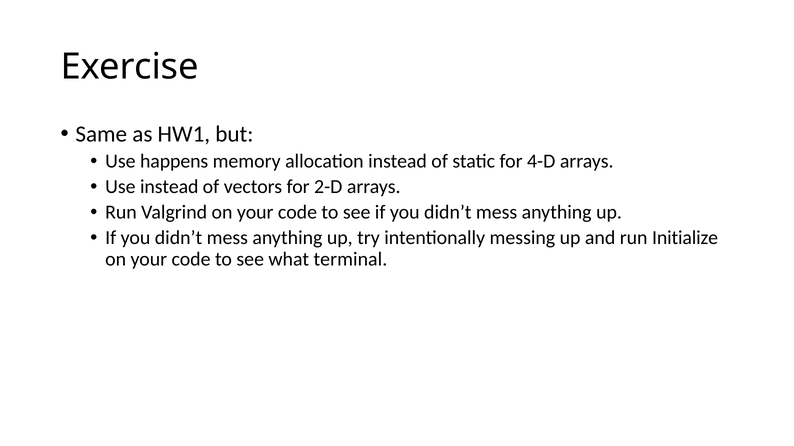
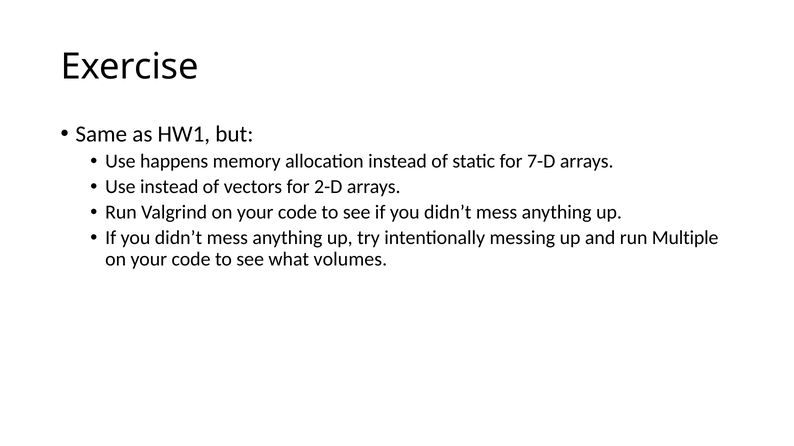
4-D: 4-D -> 7-D
Initialize: Initialize -> Multiple
terminal: terminal -> volumes
